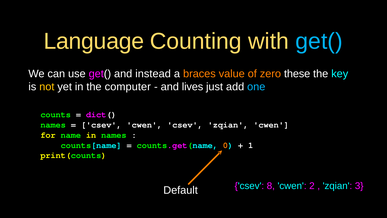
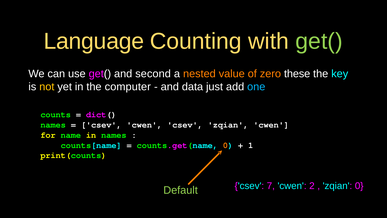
get( at (319, 41) colour: light blue -> light green
instead: instead -> second
braces: braces -> nested
lives: lives -> data
Default colour: white -> light green
8: 8 -> 7
zqian 3: 3 -> 0
